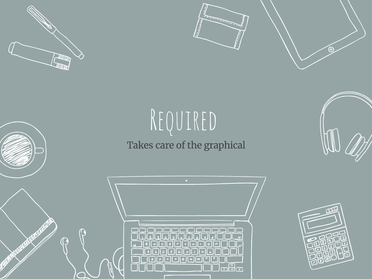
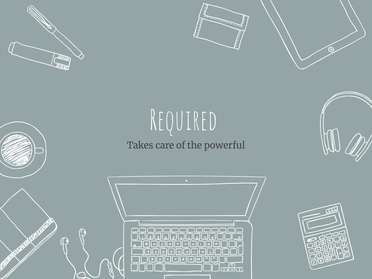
graphical: graphical -> powerful
